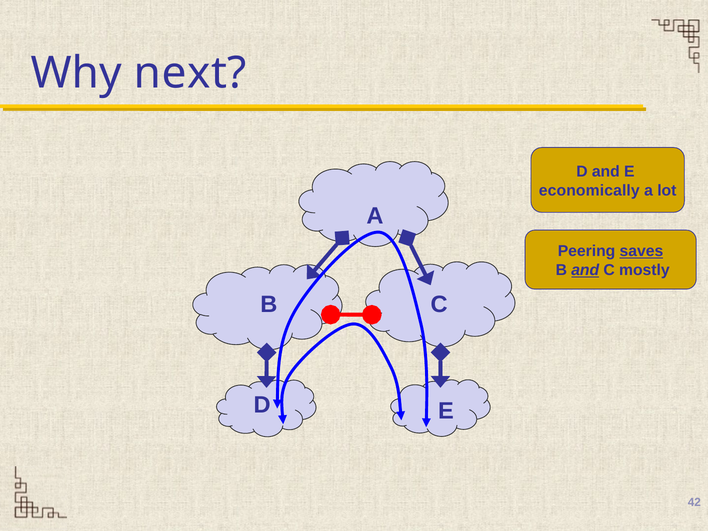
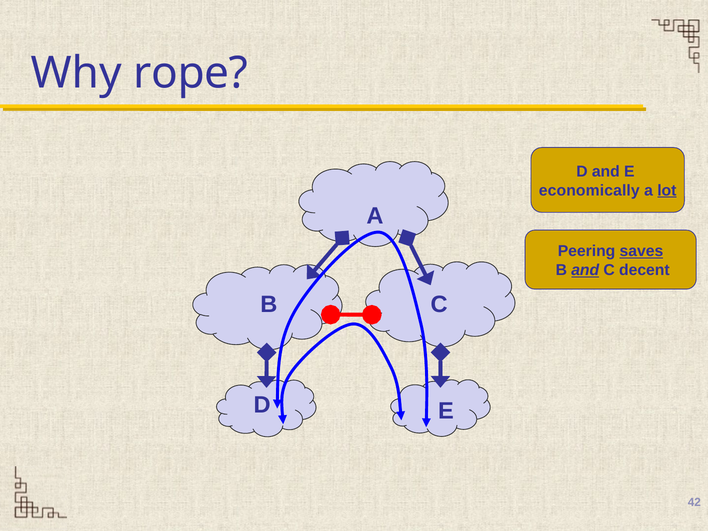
next: next -> rope
lot underline: none -> present
mostly: mostly -> decent
